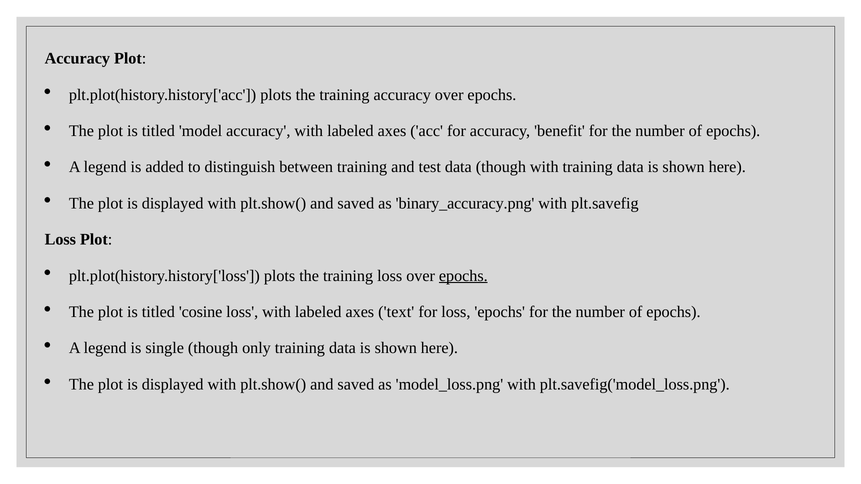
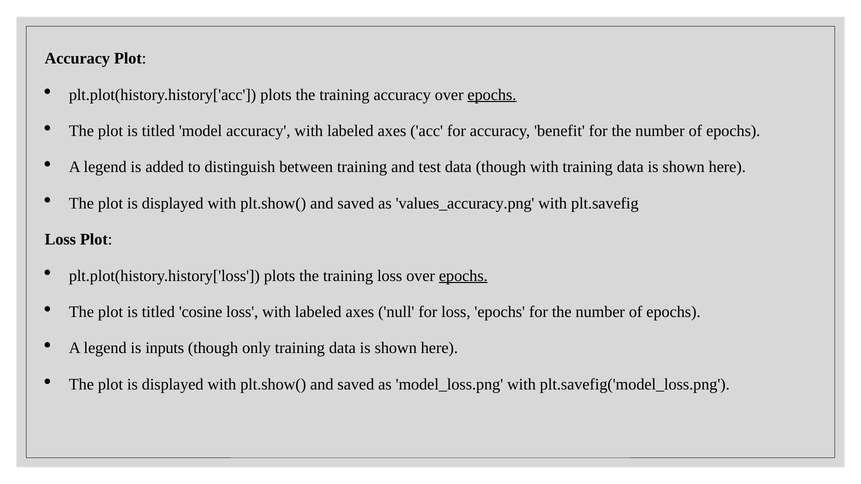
epochs at (492, 95) underline: none -> present
binary_accuracy.png: binary_accuracy.png -> values_accuracy.png
text: text -> null
single: single -> inputs
